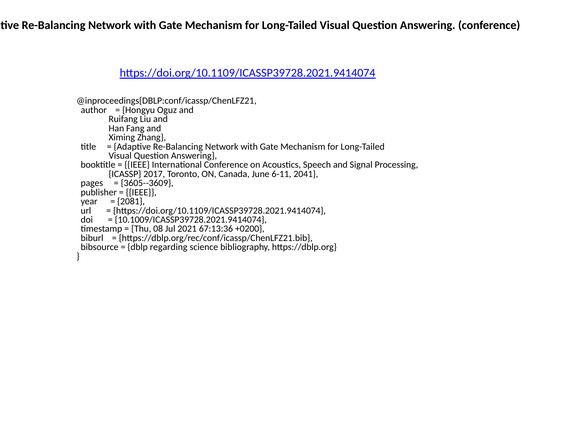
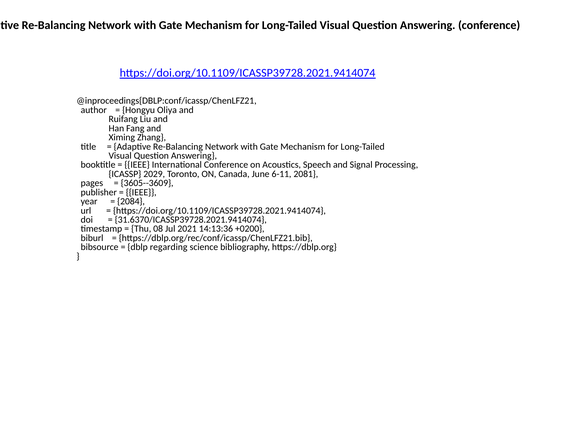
Oguz: Oguz -> Oliya
2017: 2017 -> 2029
2041: 2041 -> 2081
2081: 2081 -> 2084
10.1009/ICASSP39728.2021.9414074: 10.1009/ICASSP39728.2021.9414074 -> 31.6370/ICASSP39728.2021.9414074
67:13:36: 67:13:36 -> 14:13:36
